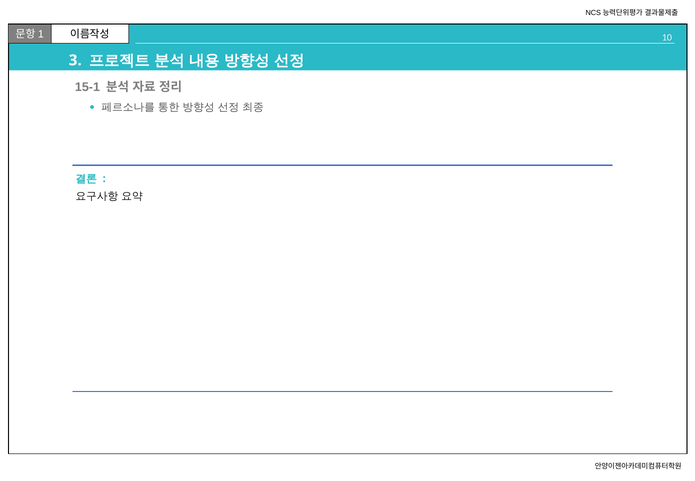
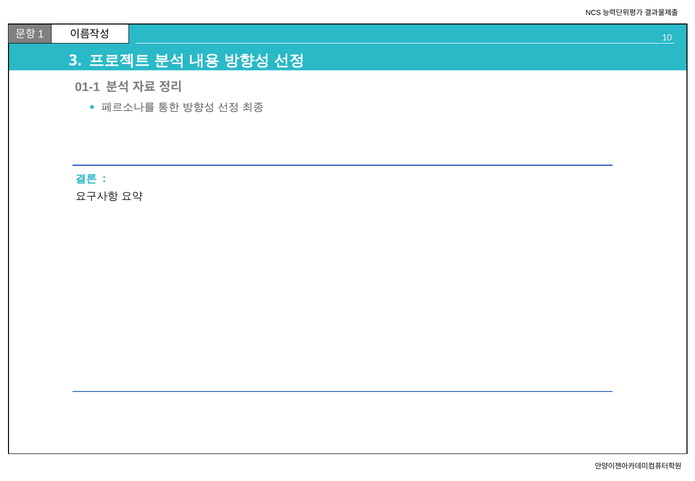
15-1: 15-1 -> 01-1
